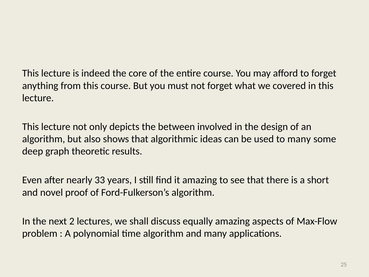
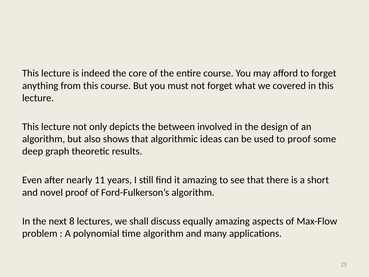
to many: many -> proof
33: 33 -> 11
2: 2 -> 8
